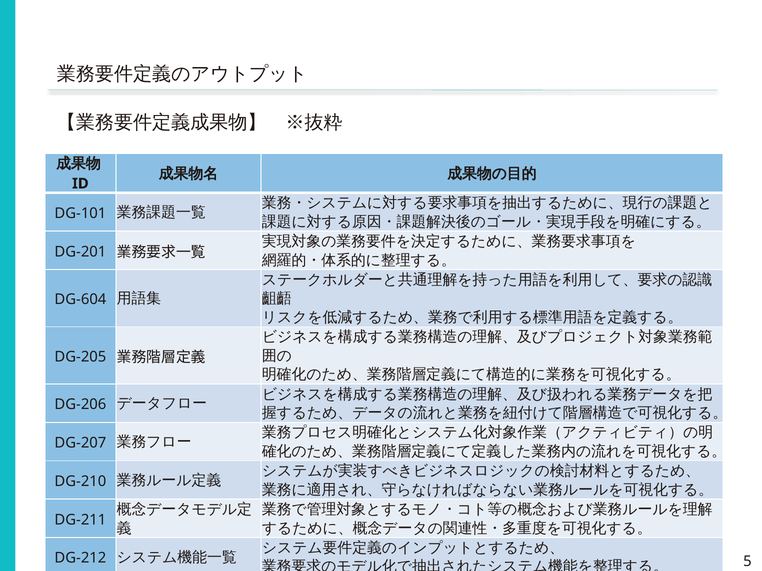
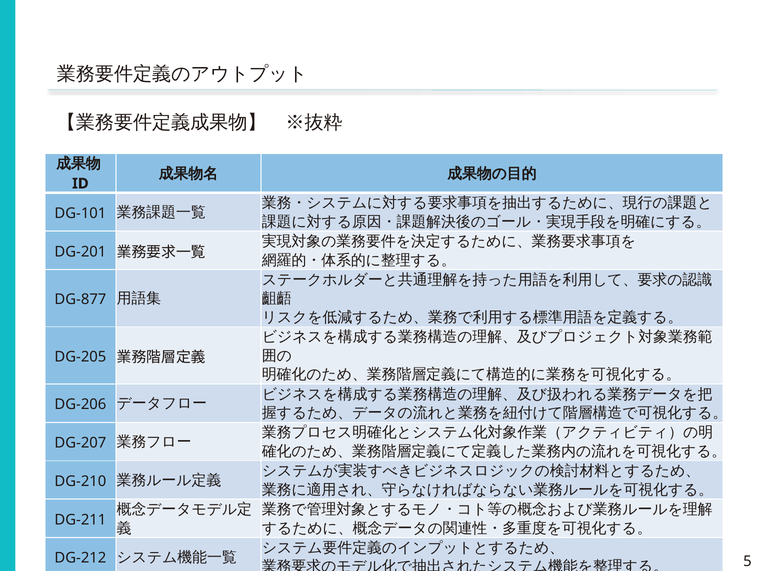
DG-604: DG-604 -> DG-877
